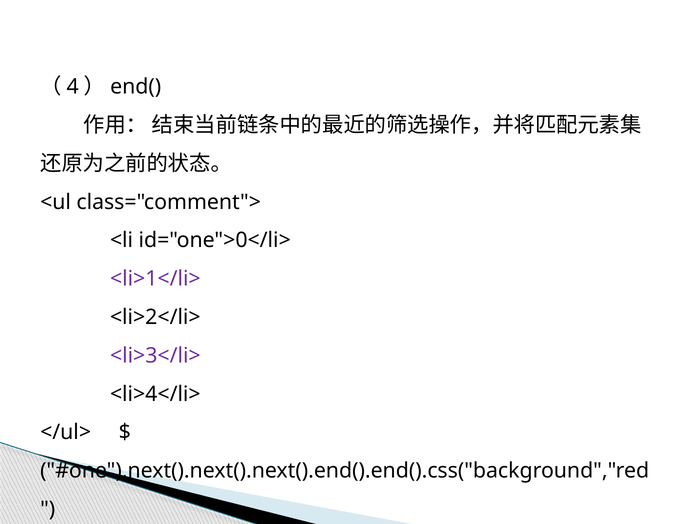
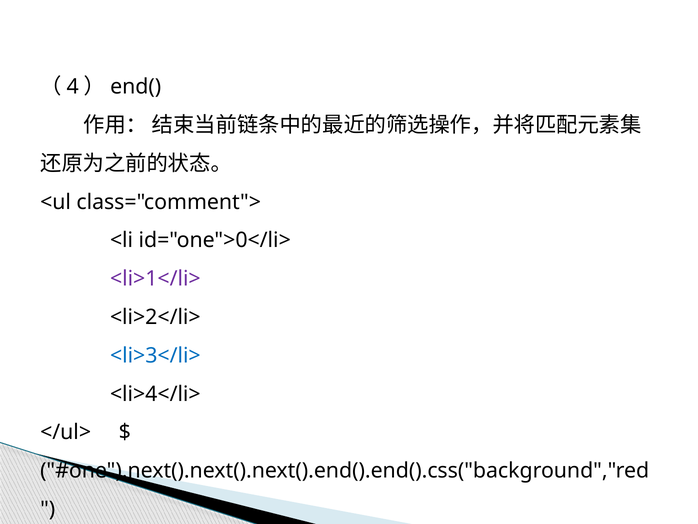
<li>3</li> colour: purple -> blue
